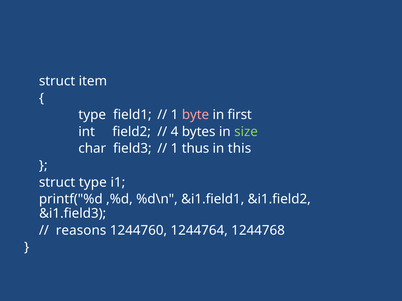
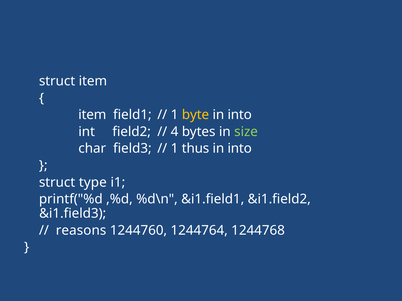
type at (92, 115): type -> item
byte colour: pink -> yellow
first at (240, 115): first -> into
this at (240, 149): this -> into
